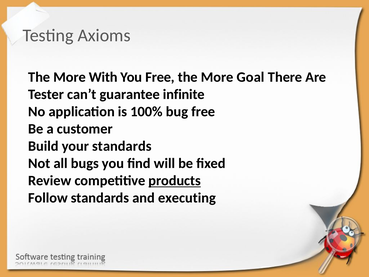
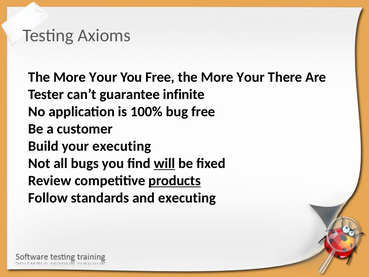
With at (103, 77): With -> Your
Goal at (251, 77): Goal -> Your
your standards: standards -> executing
will underline: none -> present
